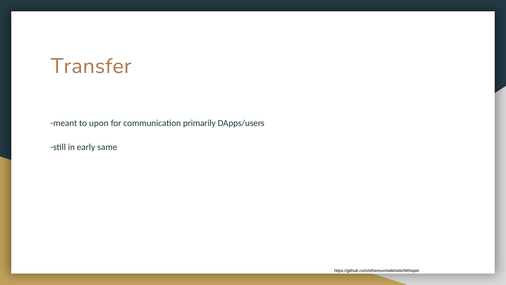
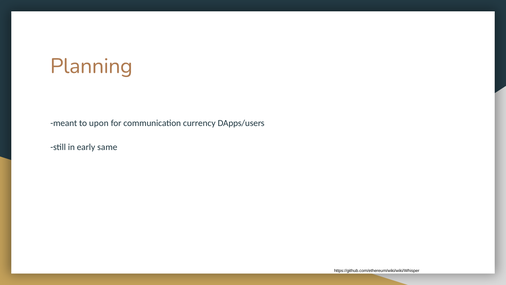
Transfer: Transfer -> Planning
primarily: primarily -> currency
